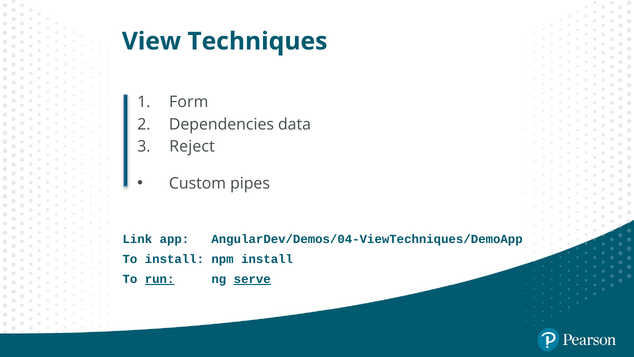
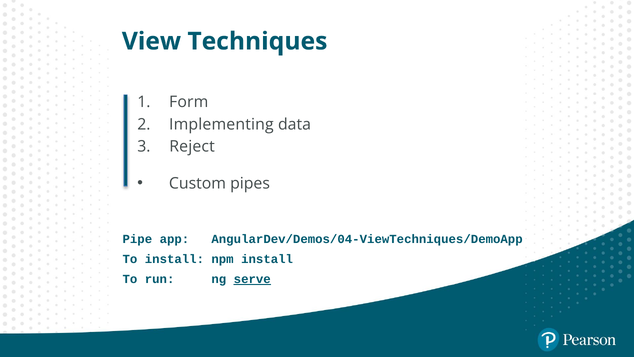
Dependencies: Dependencies -> Implementing
Link: Link -> Pipe
run underline: present -> none
